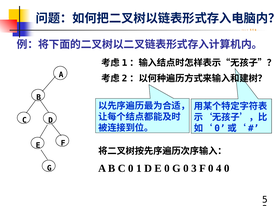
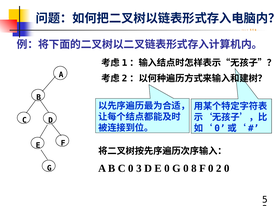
0 1: 1 -> 3
0 3: 3 -> 8
4: 4 -> 2
